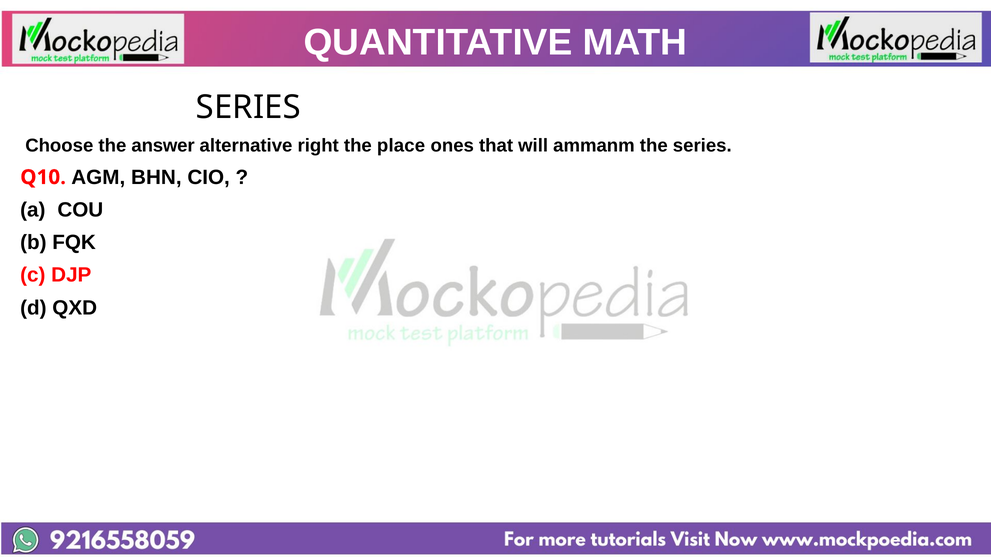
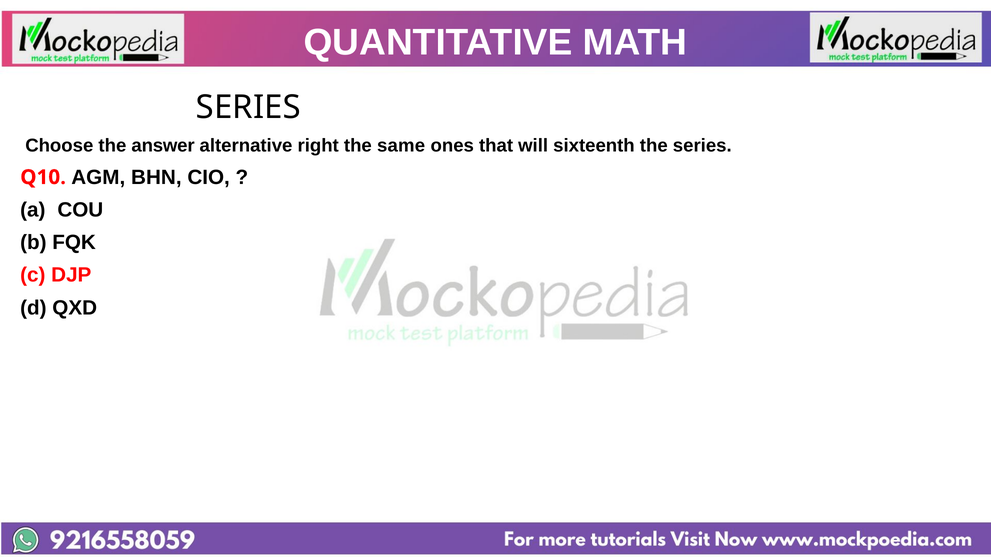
place: place -> same
ammanm: ammanm -> sixteenth
